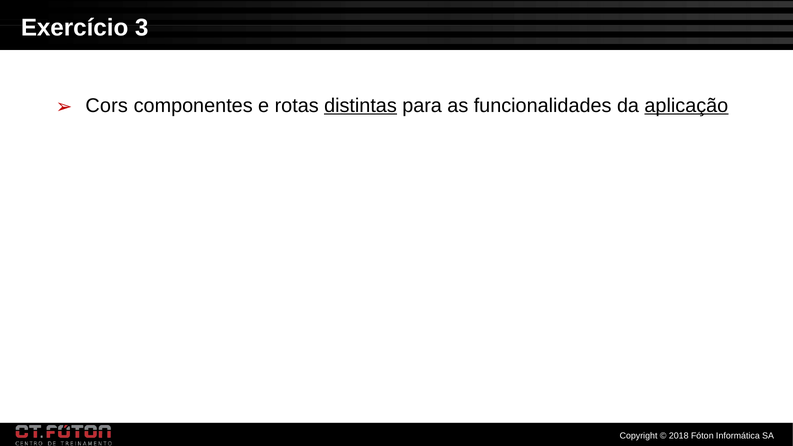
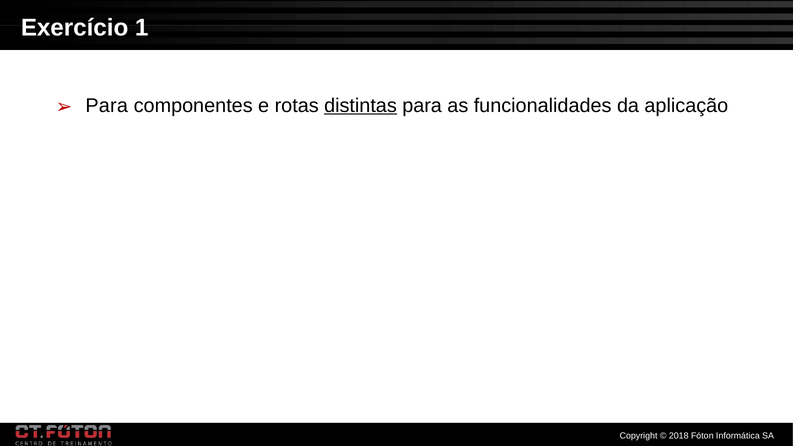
3: 3 -> 1
Cors at (107, 106): Cors -> Para
aplicação underline: present -> none
